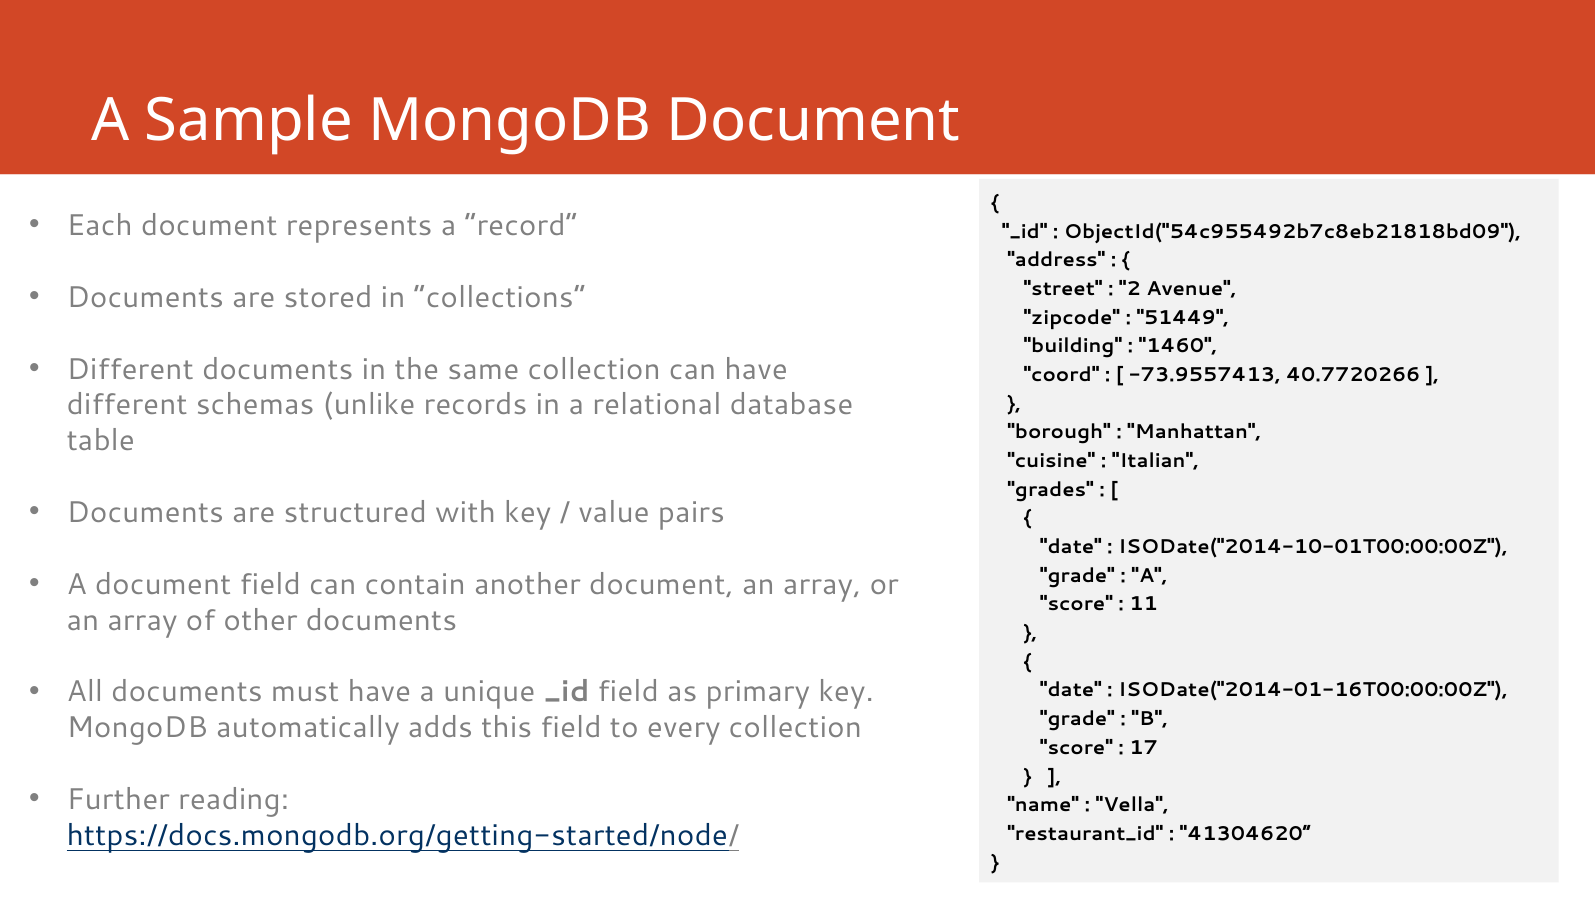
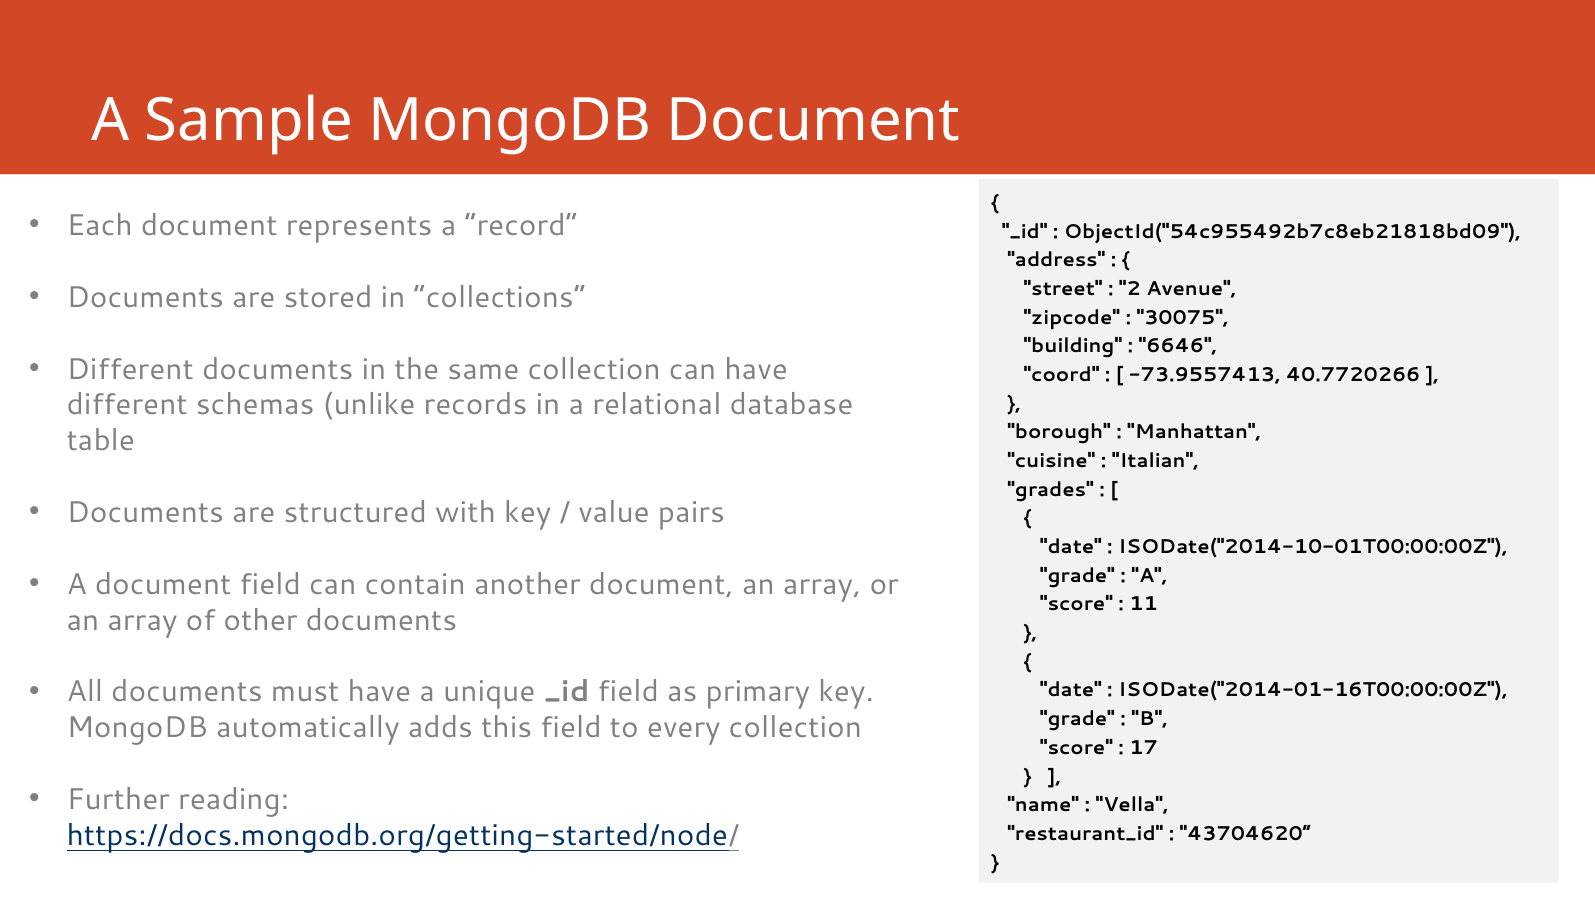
51449: 51449 -> 30075
1460: 1460 -> 6646
41304620“: 41304620“ -> 43704620“
